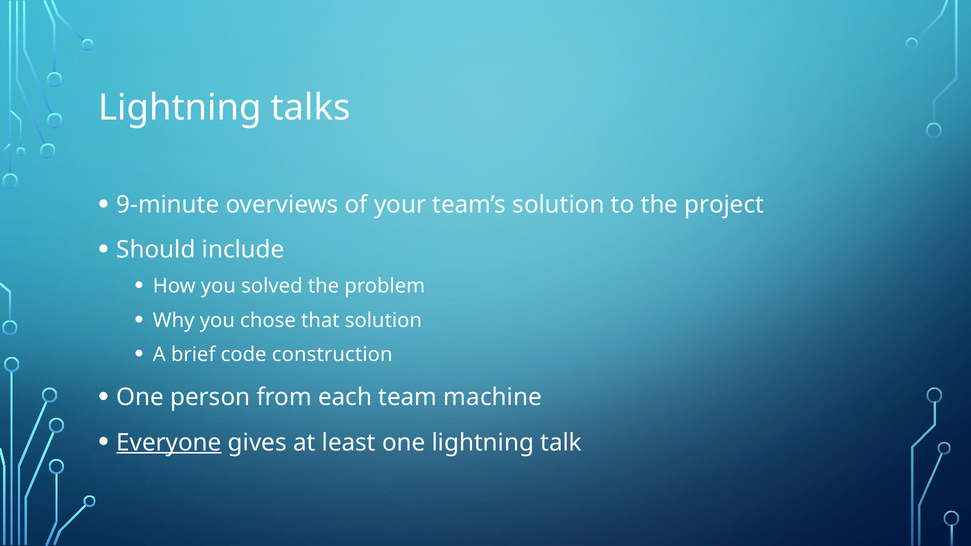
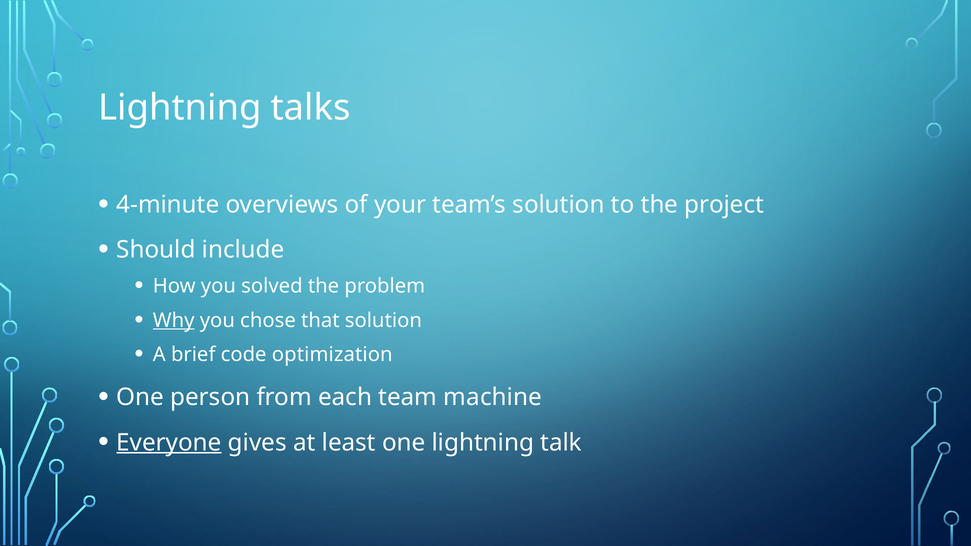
9-minute: 9-minute -> 4-minute
Why underline: none -> present
construction: construction -> optimization
